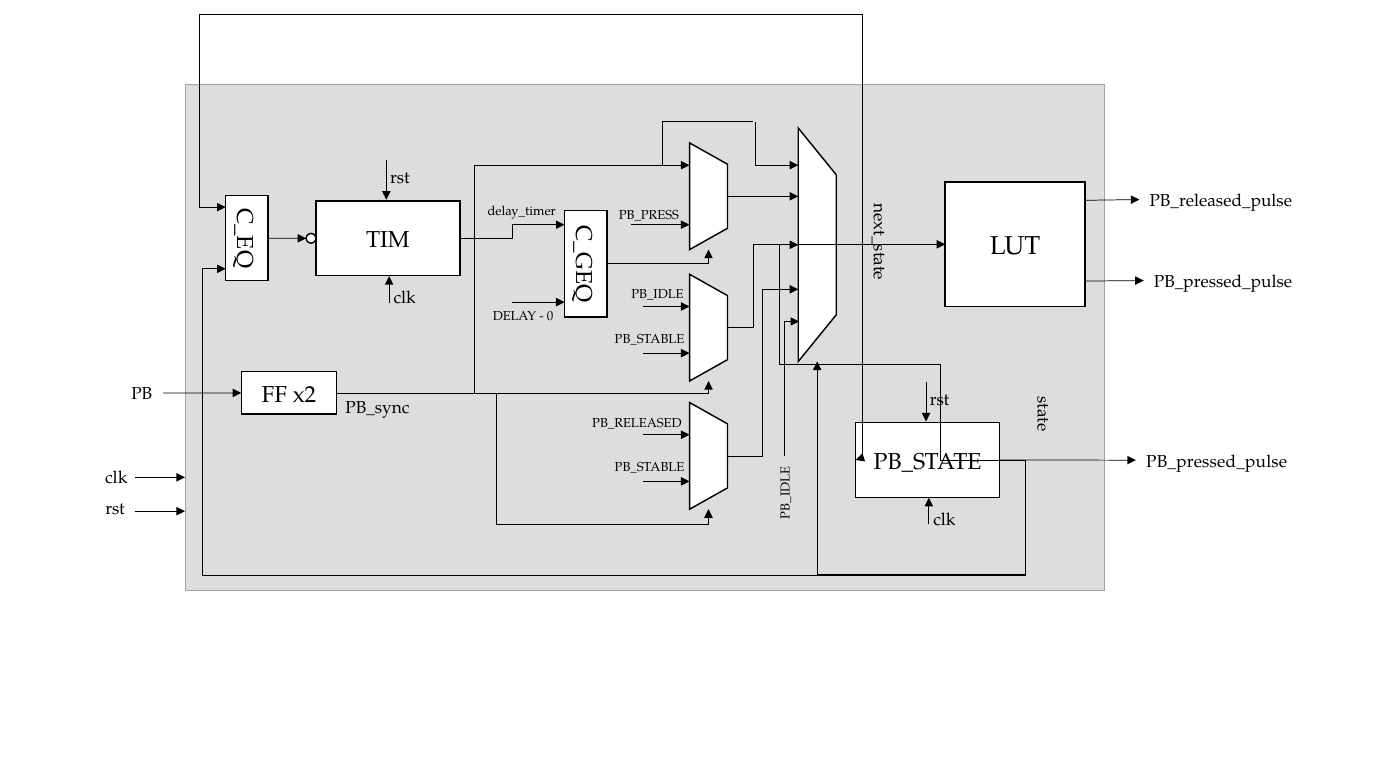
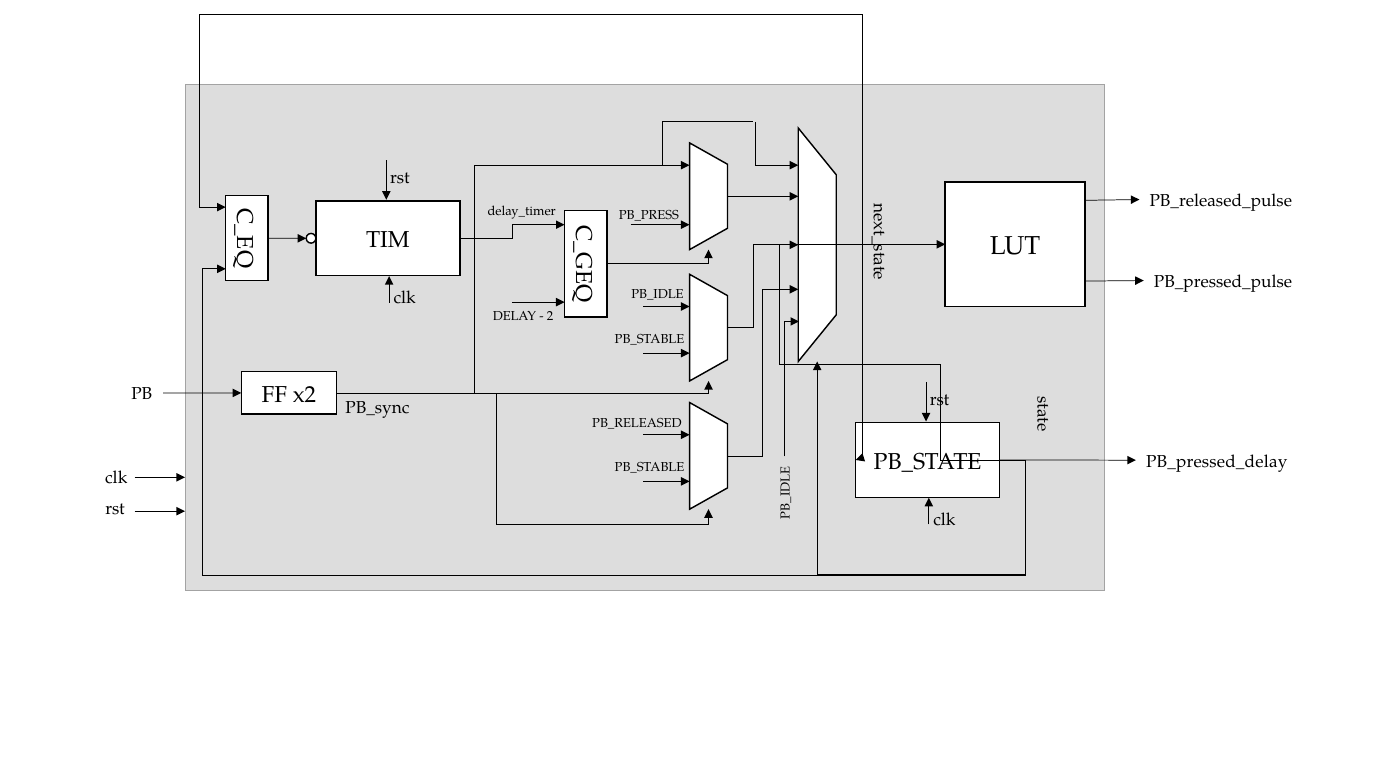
0: 0 -> 2
PB_pressed_pulse at (1217, 461): PB_pressed_pulse -> PB_pressed_delay
